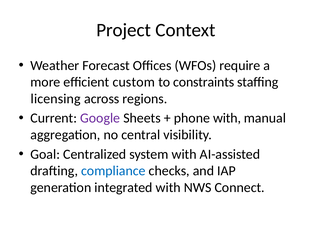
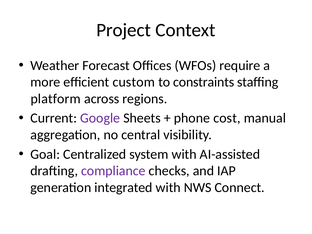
licensing: licensing -> platform
phone with: with -> cost
compliance colour: blue -> purple
